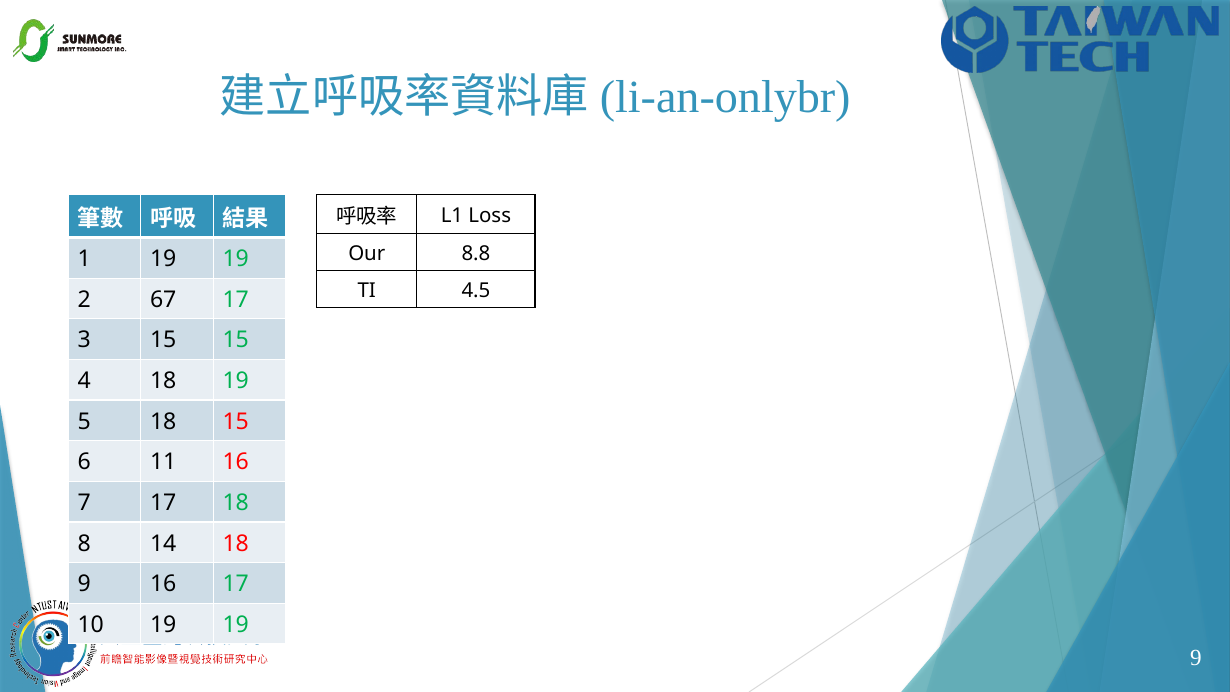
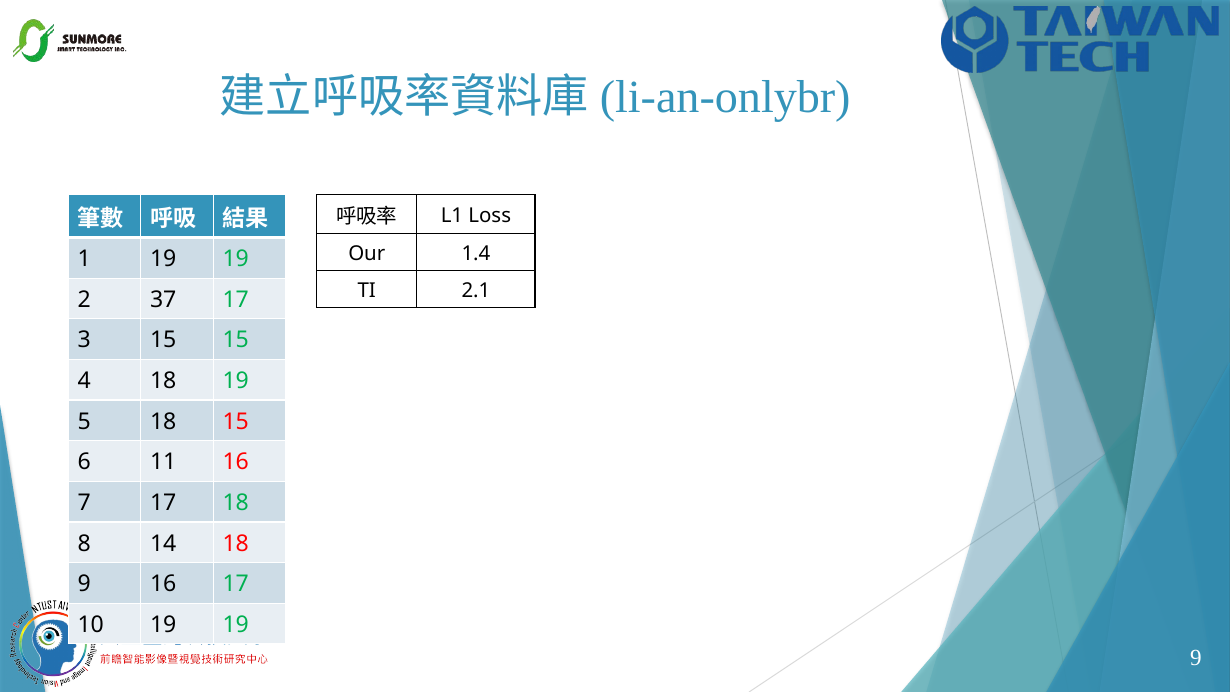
8.8: 8.8 -> 1.4
4.5: 4.5 -> 2.1
67: 67 -> 37
